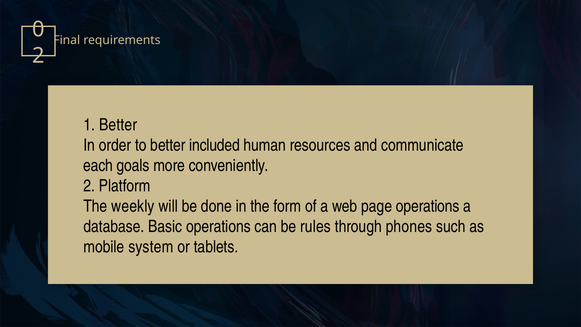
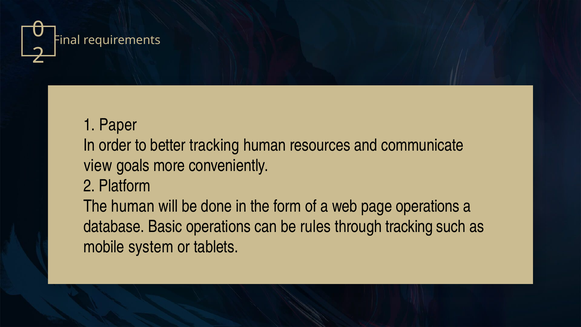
1 Better: Better -> Paper
better included: included -> tracking
each: each -> view
The weekly: weekly -> human
through phones: phones -> tracking
